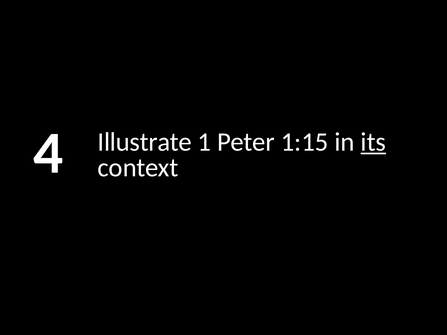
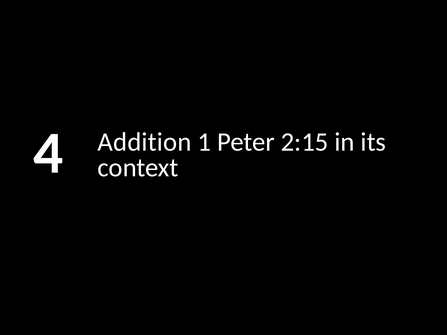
Illustrate: Illustrate -> Addition
1:15: 1:15 -> 2:15
its underline: present -> none
